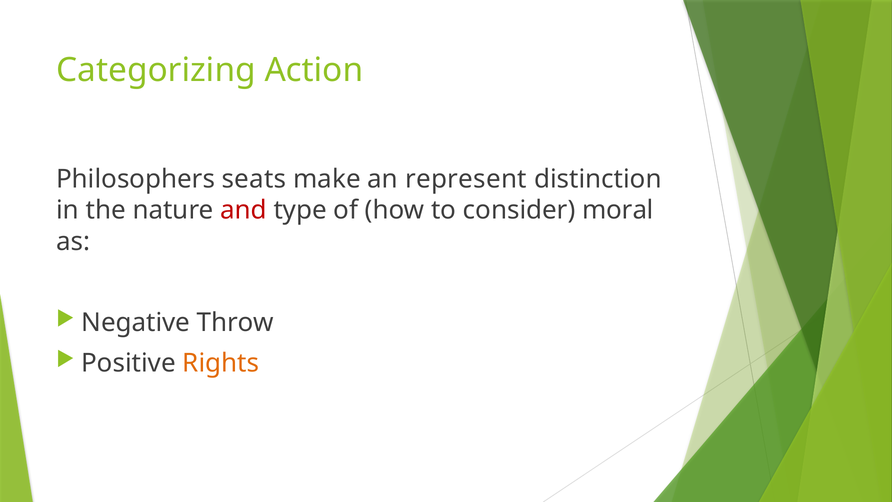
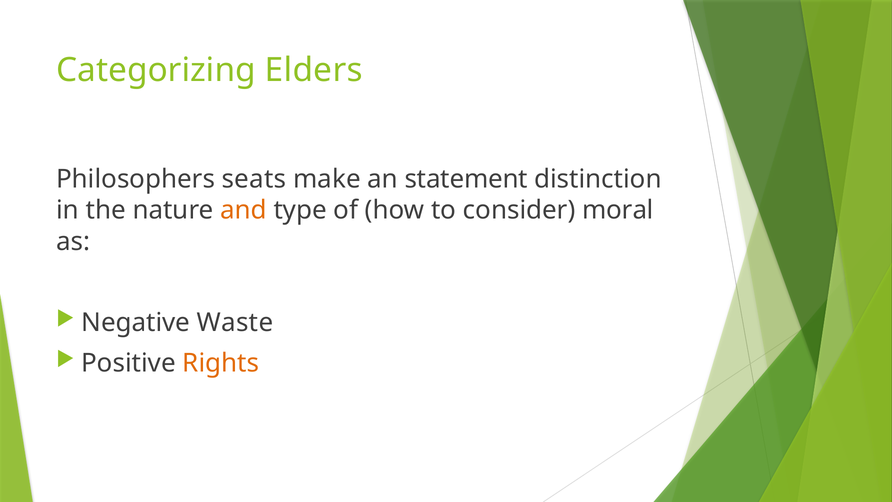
Action: Action -> Elders
represent: represent -> statement
and colour: red -> orange
Throw: Throw -> Waste
